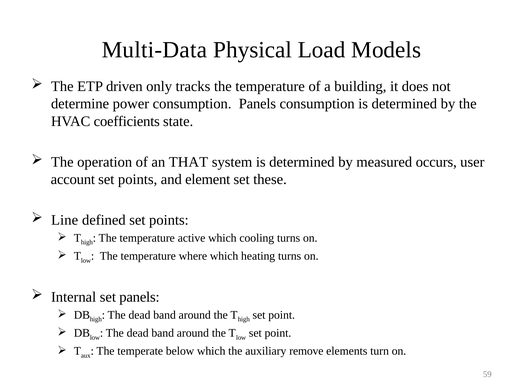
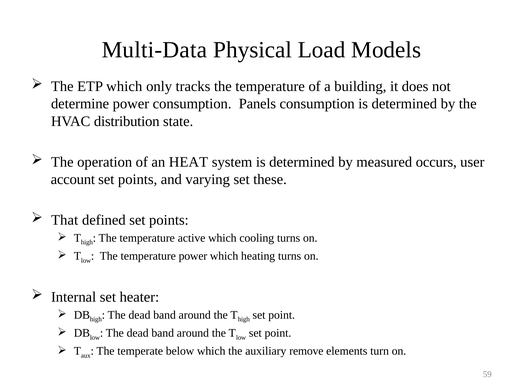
ETP driven: driven -> which
coefficients: coefficients -> distribution
THAT: THAT -> HEAT
element: element -> varying
Line: Line -> That
temperature where: where -> power
set panels: panels -> heater
